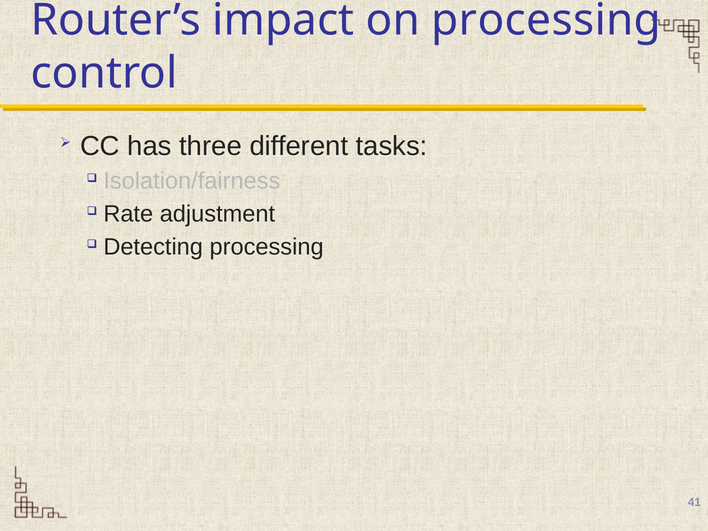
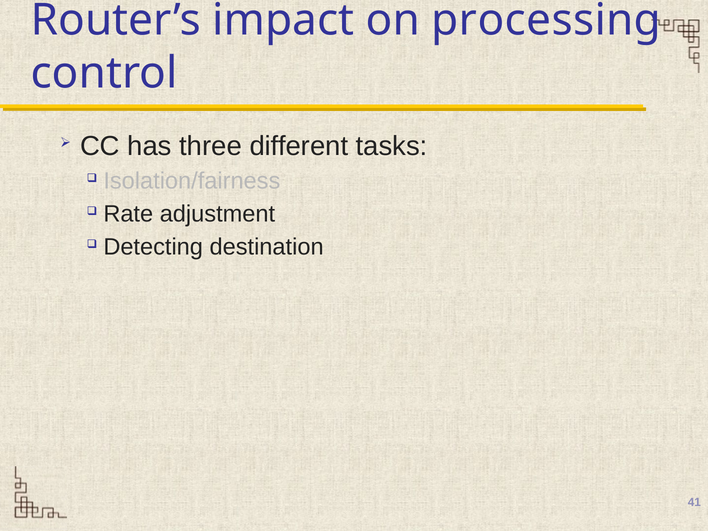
Detecting processing: processing -> destination
